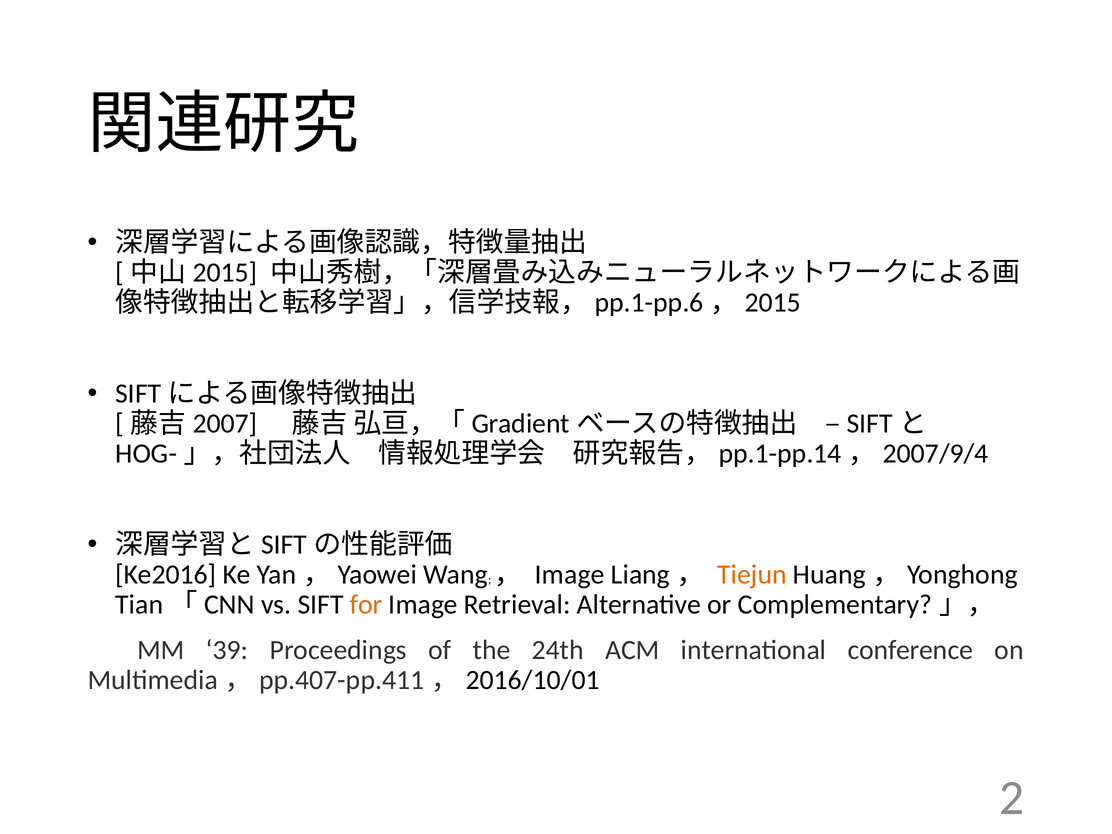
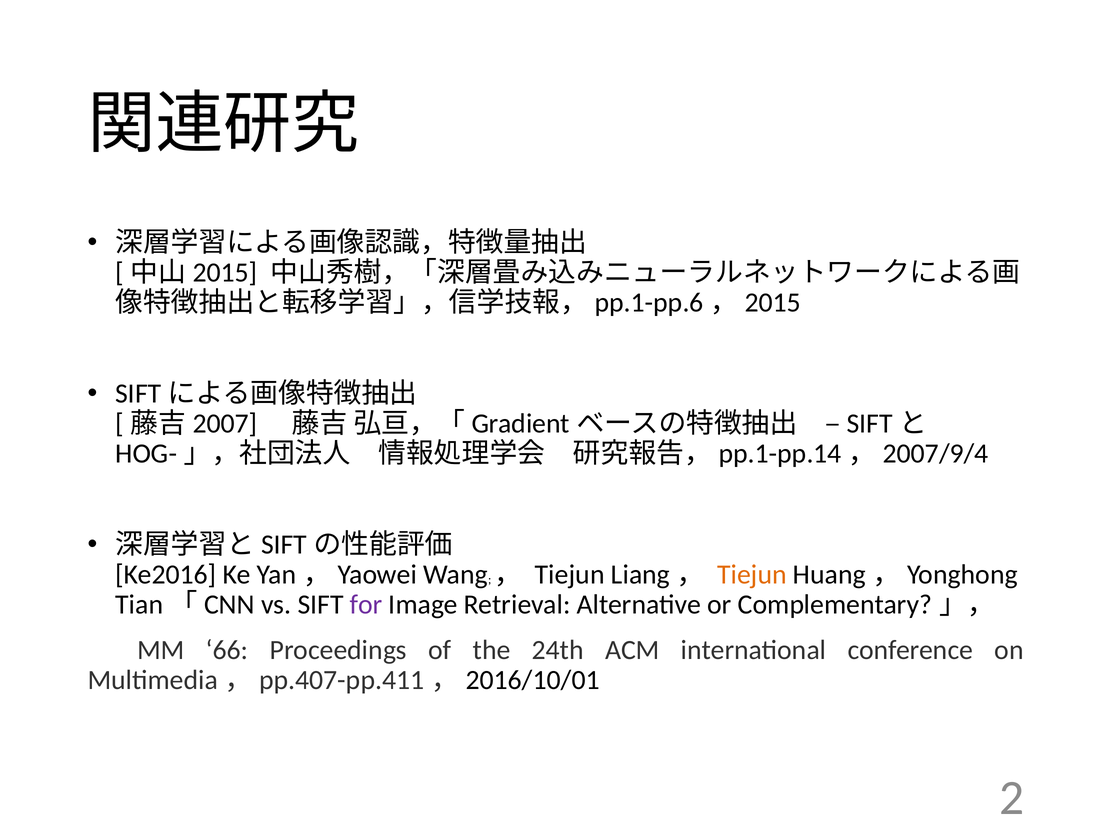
Image at (570, 574): Image -> Tiejun
for colour: orange -> purple
39: 39 -> 66
